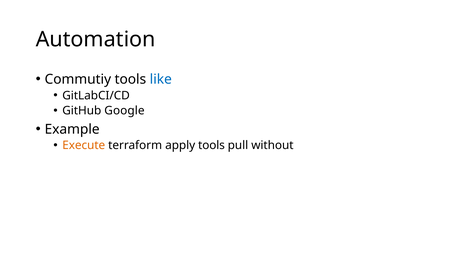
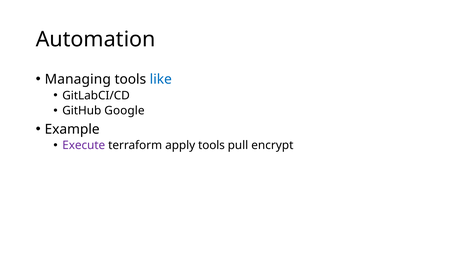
Commutiy: Commutiy -> Managing
Execute colour: orange -> purple
without: without -> encrypt
